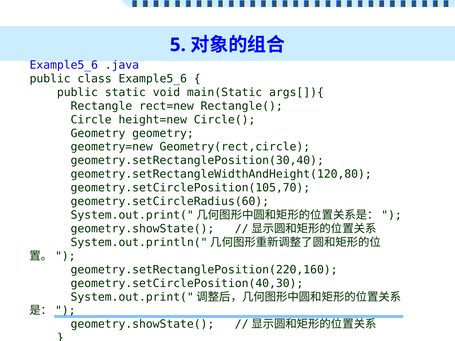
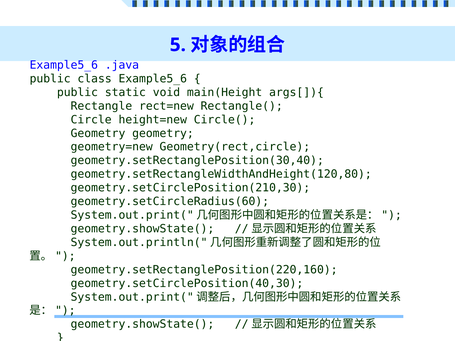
main(Static: main(Static -> main(Height
geometry.setCirclePosition(105,70: geometry.setCirclePosition(105,70 -> geometry.setCirclePosition(210,30
